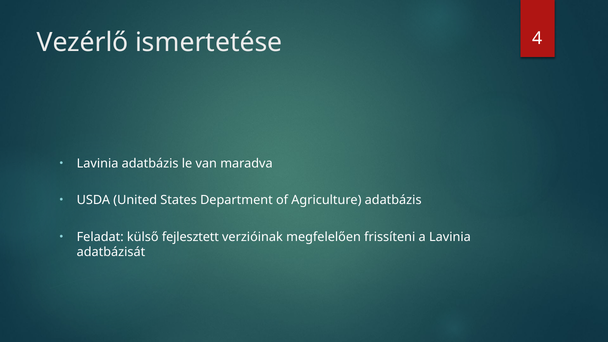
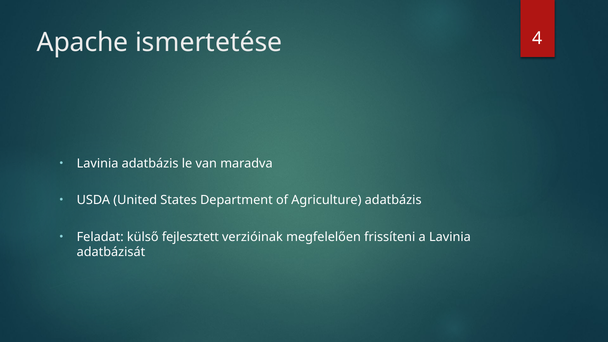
Vezérlő: Vezérlő -> Apache
